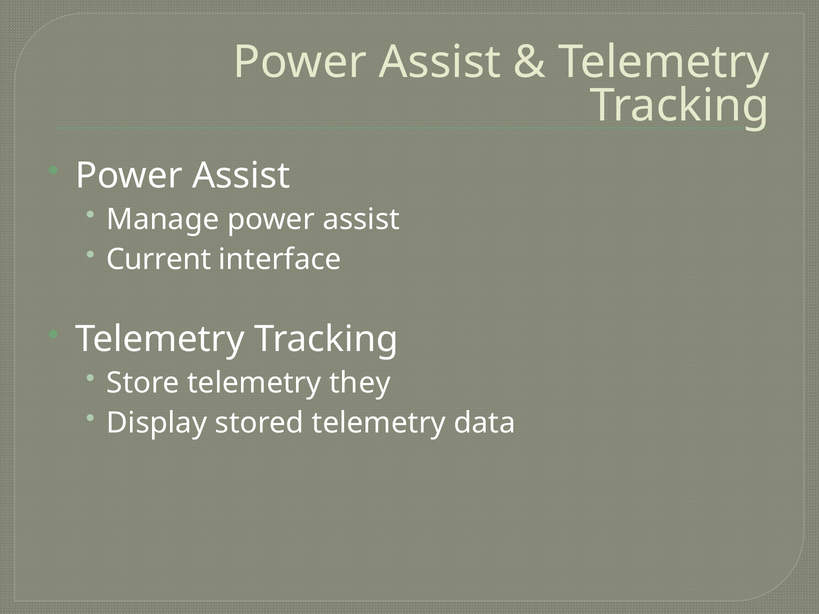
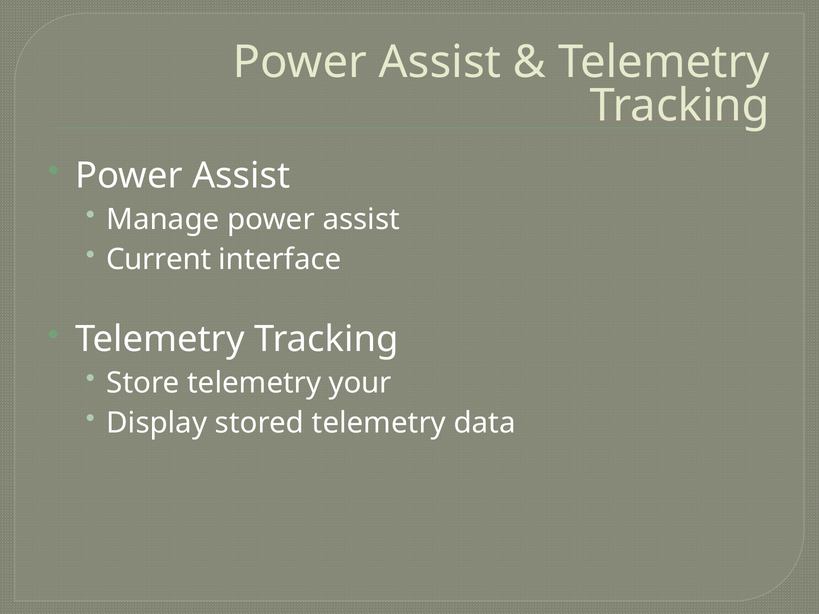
they: they -> your
